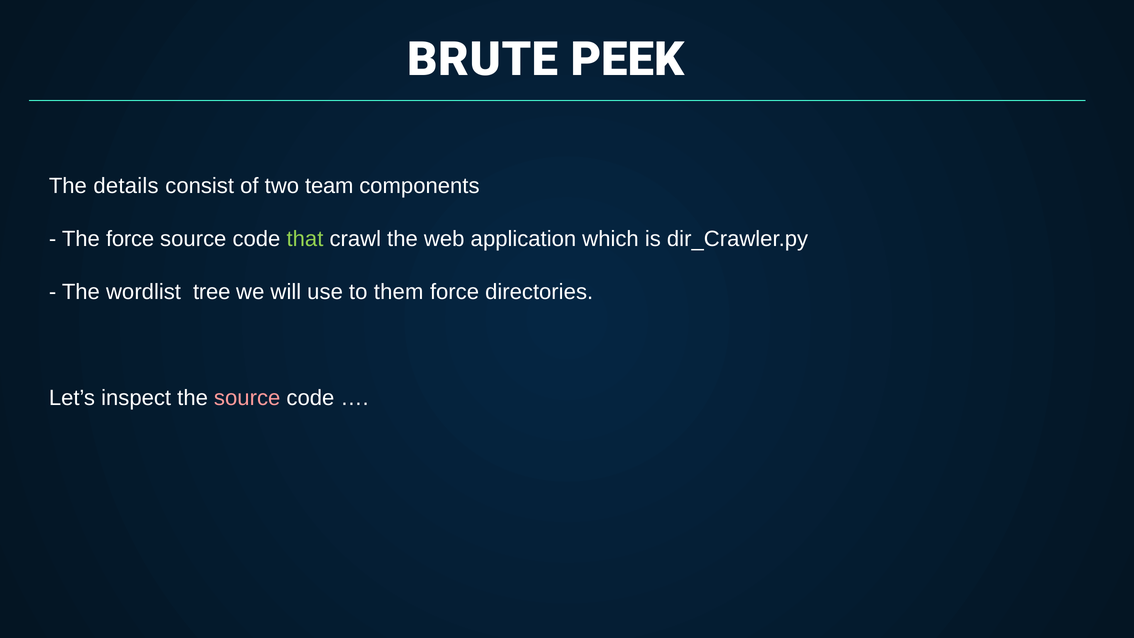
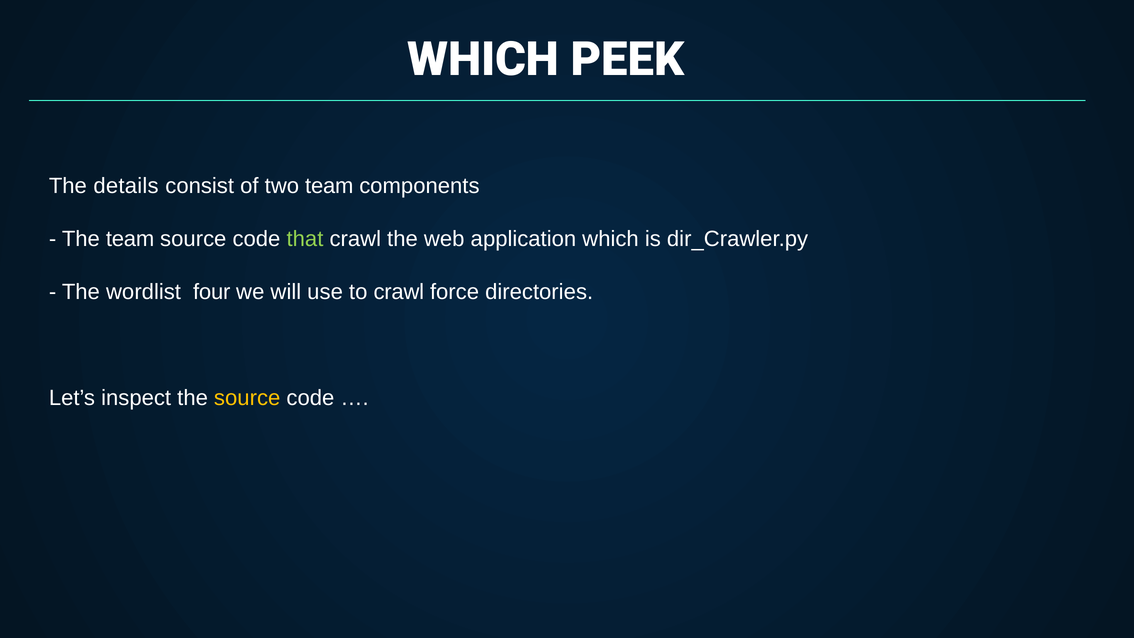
BRUTE at (483, 60): BRUTE -> WHICH
The force: force -> team
tree: tree -> four
to them: them -> crawl
source at (247, 398) colour: pink -> yellow
